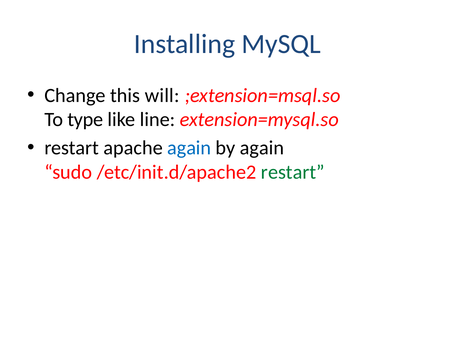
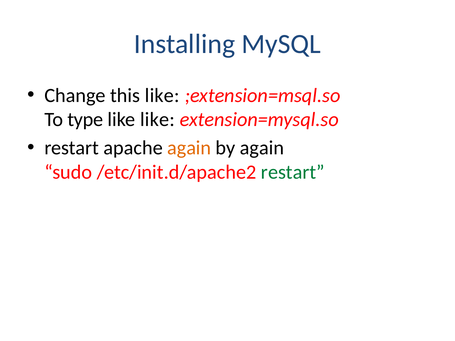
this will: will -> like
like line: line -> like
again at (189, 148) colour: blue -> orange
